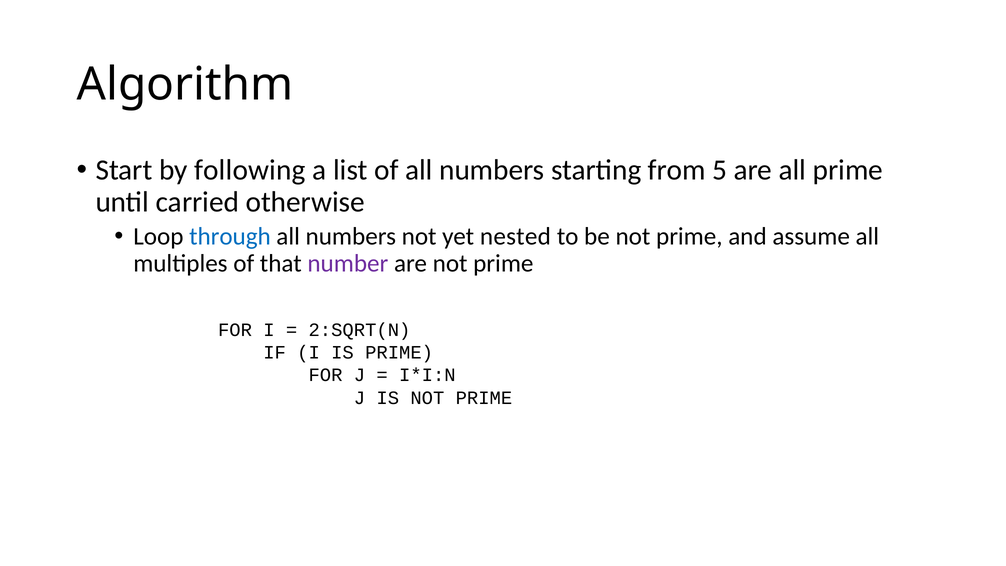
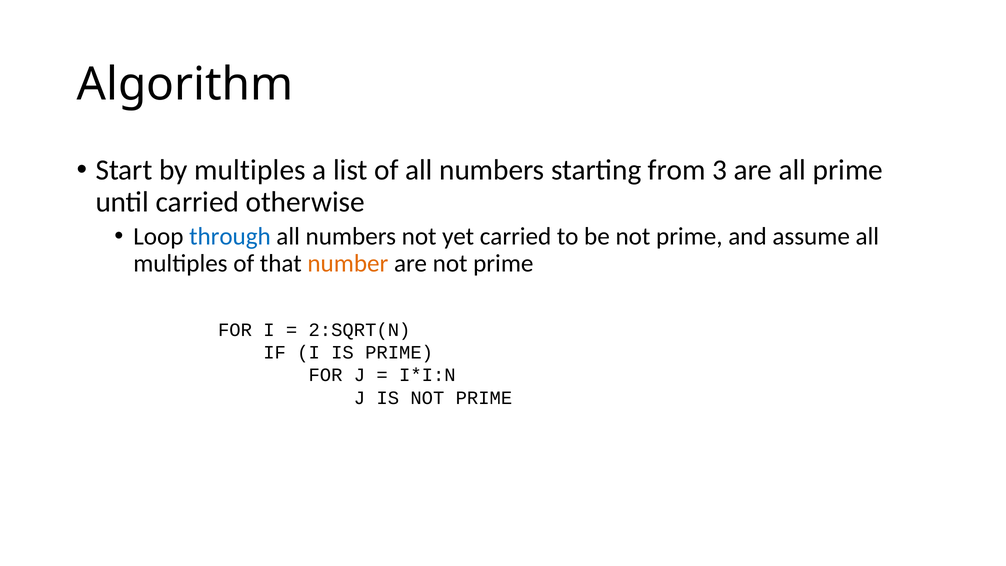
by following: following -> multiples
5: 5 -> 3
yet nested: nested -> carried
number colour: purple -> orange
